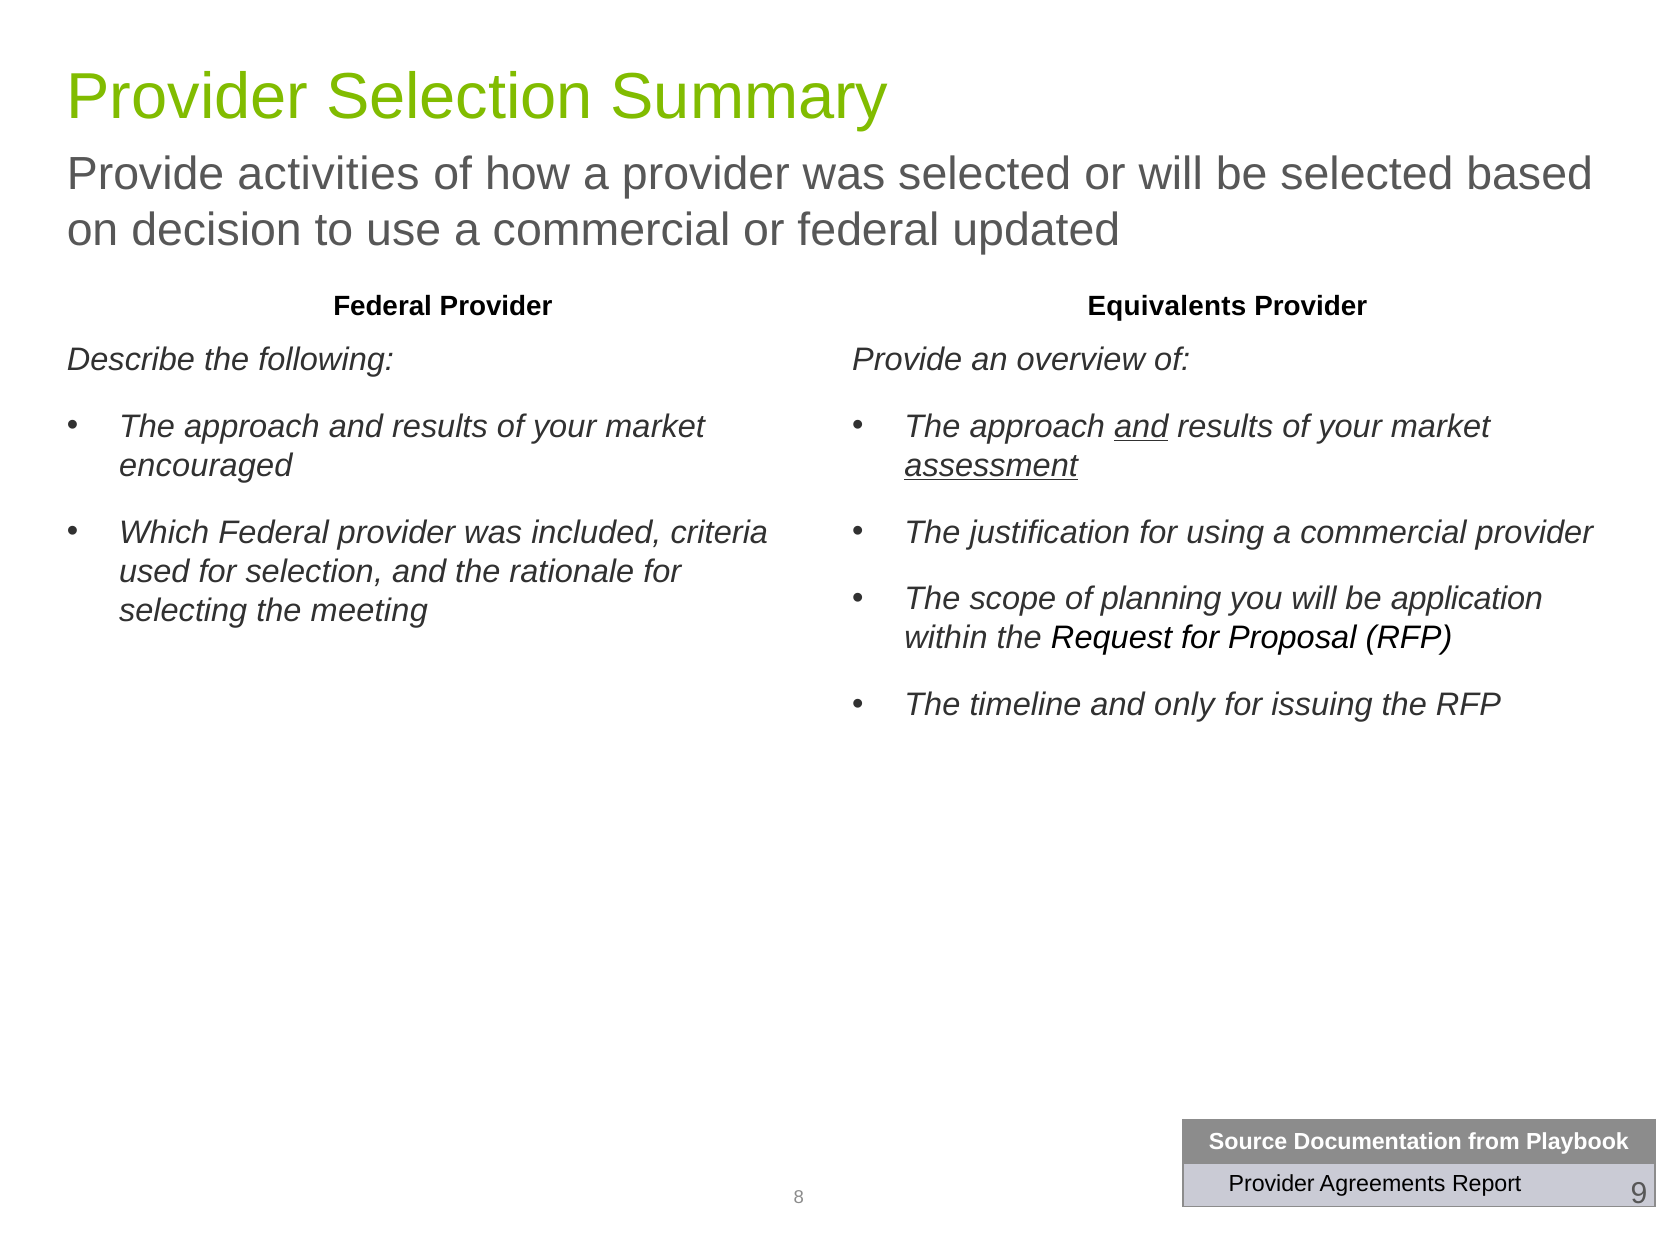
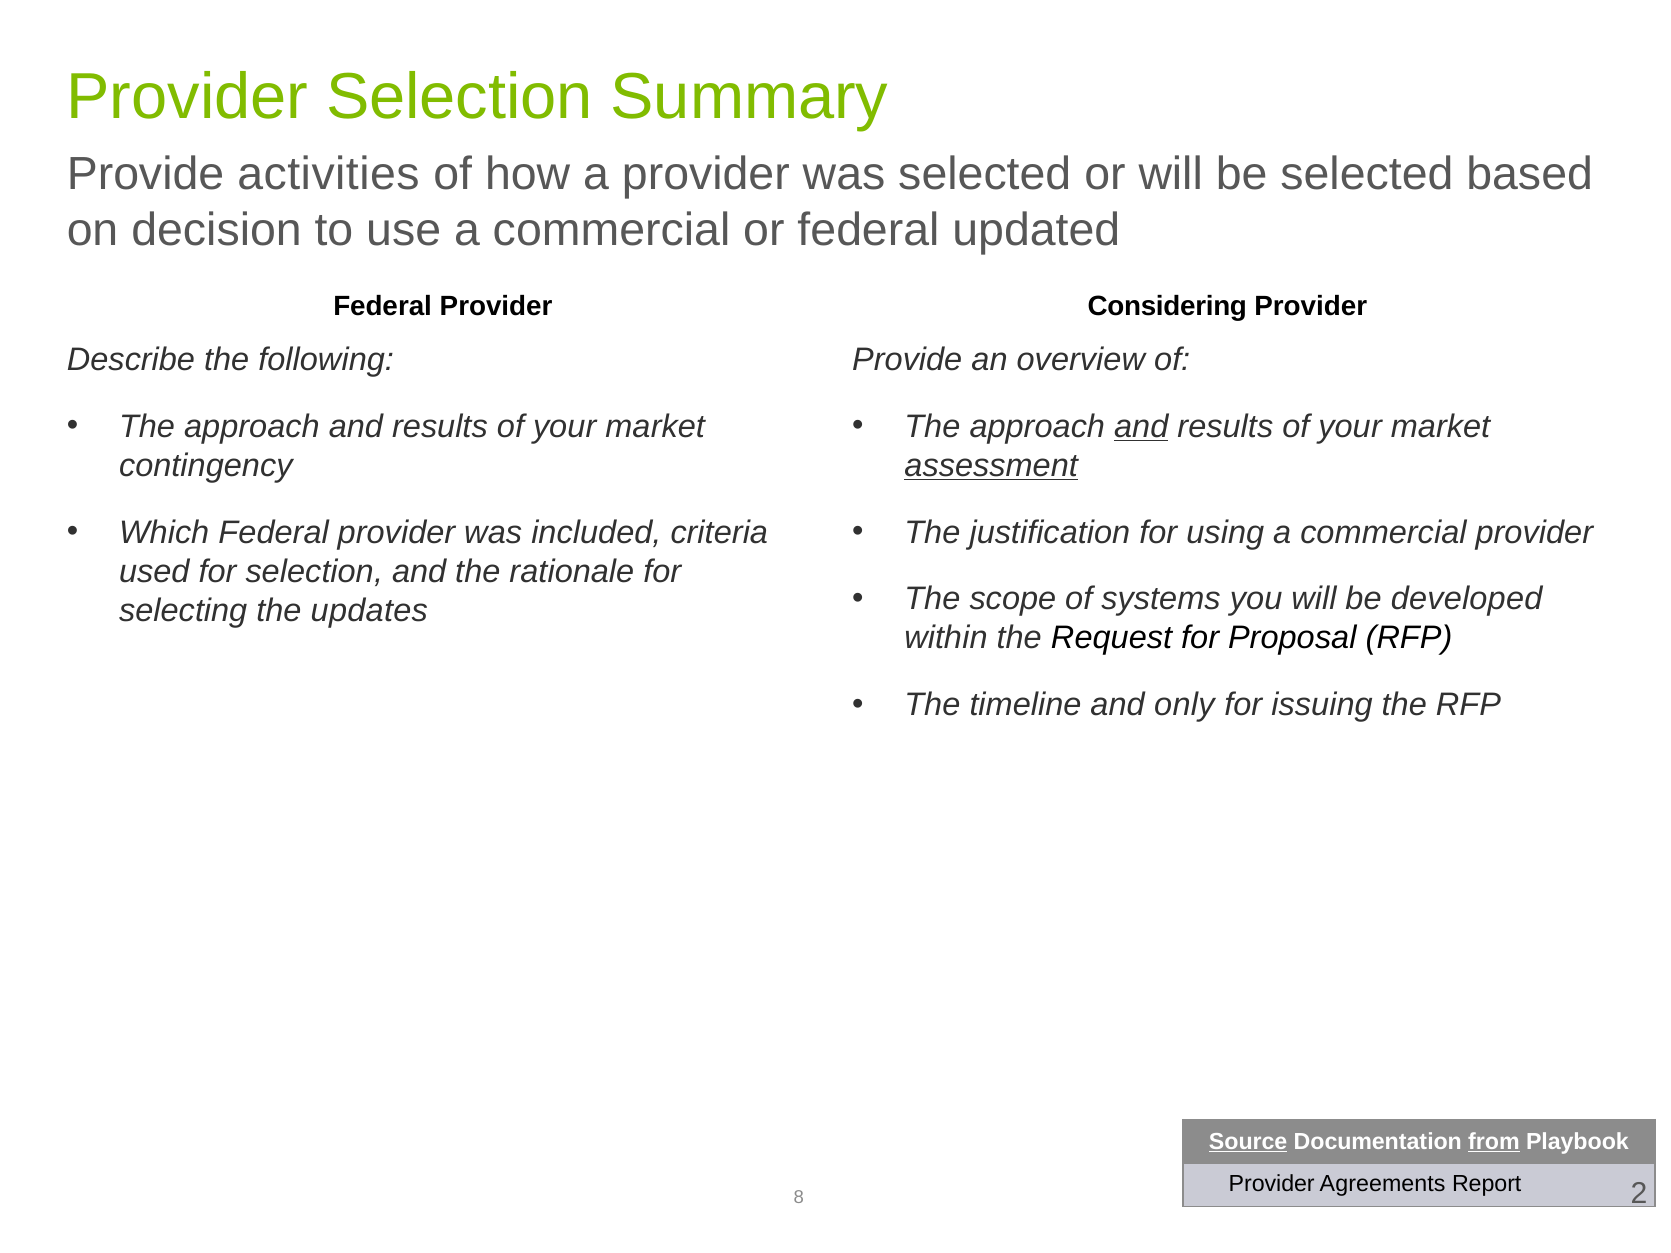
Equivalents: Equivalents -> Considering
encouraged: encouraged -> contingency
planning: planning -> systems
application: application -> developed
meeting: meeting -> updates
Source underline: none -> present
from underline: none -> present
9: 9 -> 2
